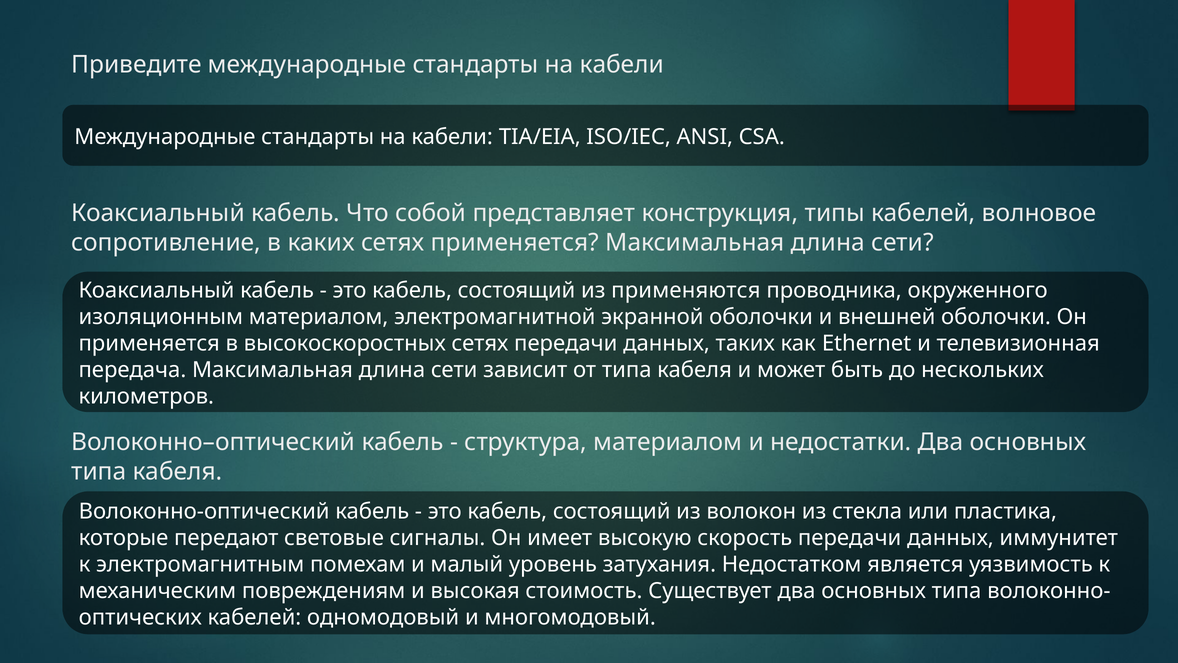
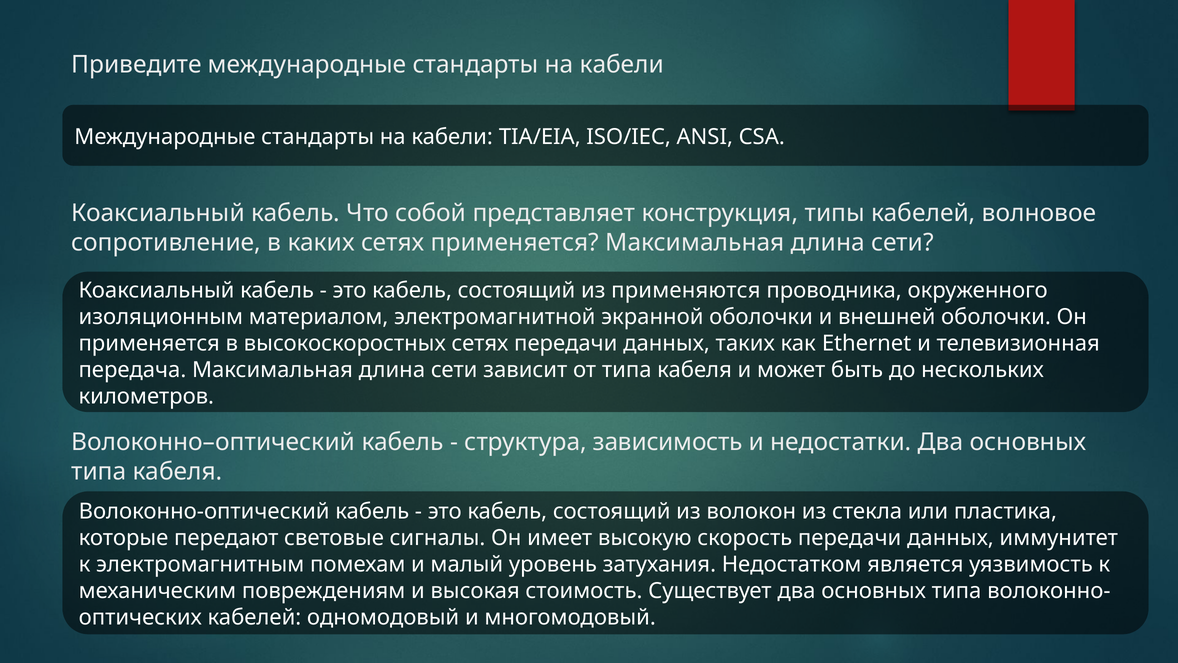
структура материалом: материалом -> зависимость
